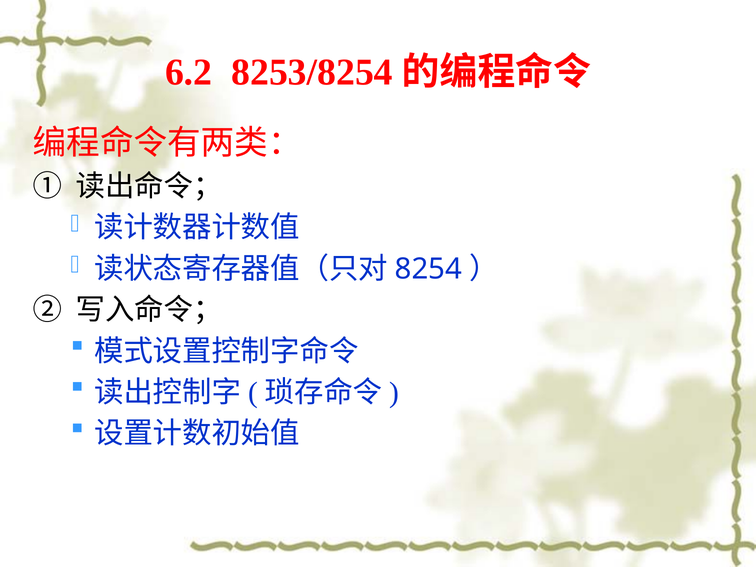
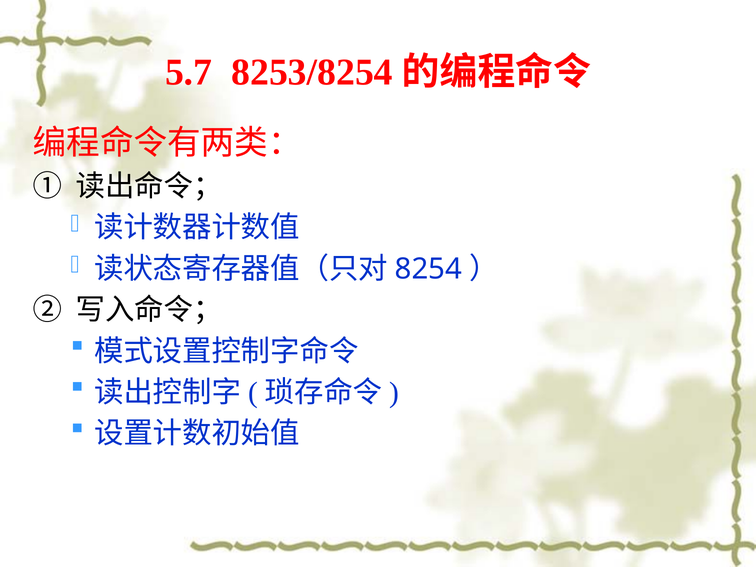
6.2: 6.2 -> 5.7
